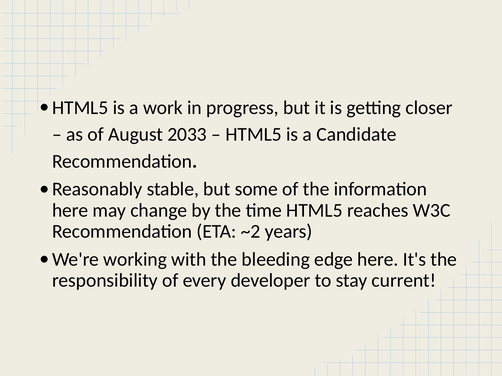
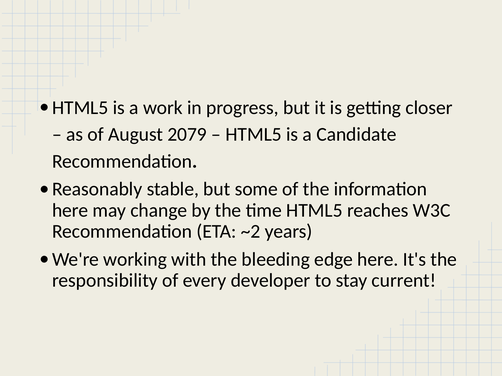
2033: 2033 -> 2079
